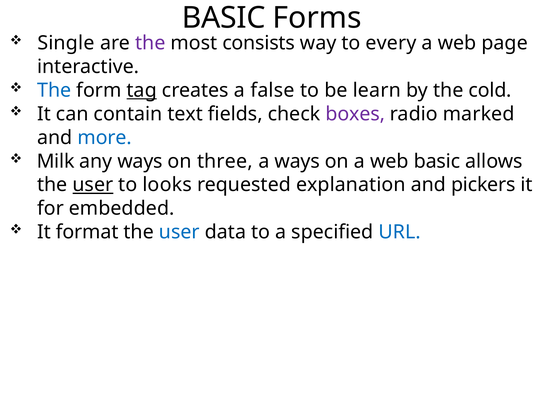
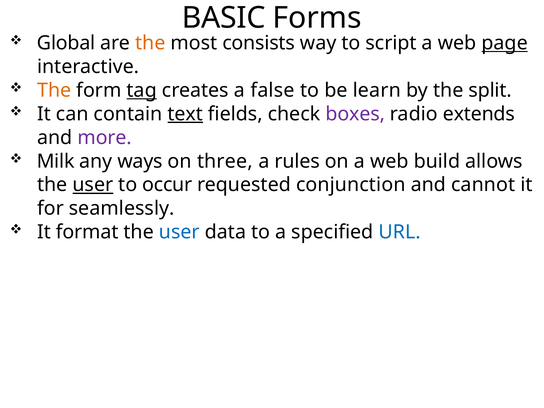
Single: Single -> Global
the at (150, 43) colour: purple -> orange
every: every -> script
page underline: none -> present
The at (54, 90) colour: blue -> orange
cold: cold -> split
text underline: none -> present
marked: marked -> extends
more colour: blue -> purple
a ways: ways -> rules
web basic: basic -> build
looks: looks -> occur
explanation: explanation -> conjunction
pickers: pickers -> cannot
embedded: embedded -> seamlessly
